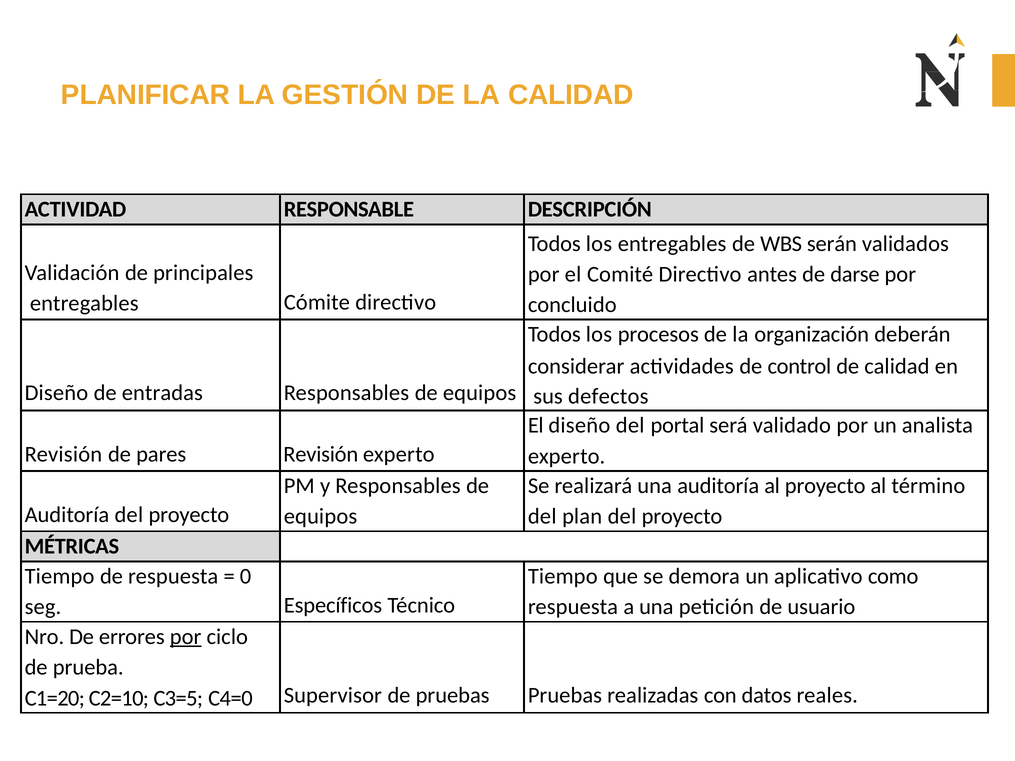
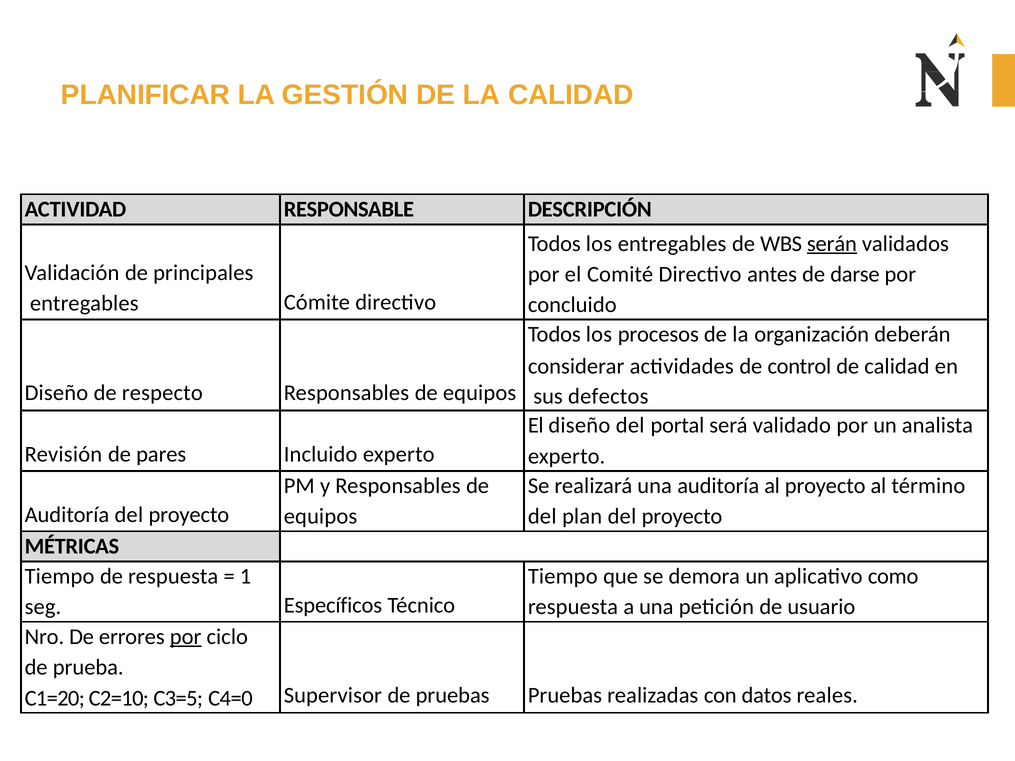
serán underline: none -> present
entradas: entradas -> respecto
pares Revisión: Revisión -> Incluido
0: 0 -> 1
